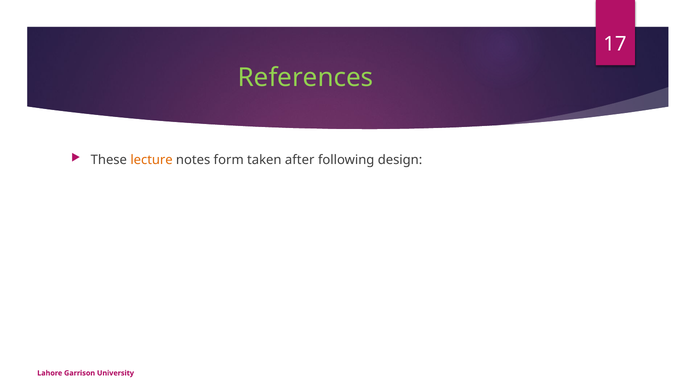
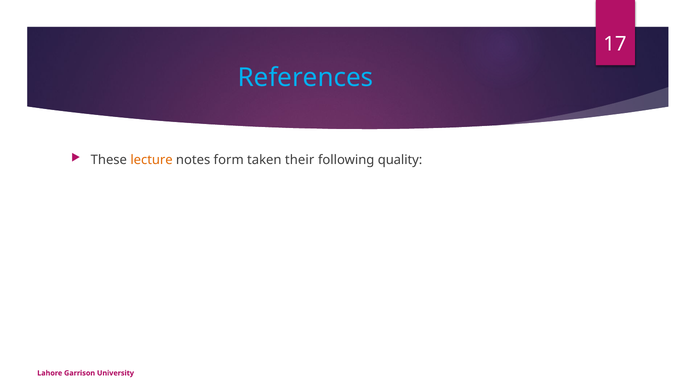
References colour: light green -> light blue
after: after -> their
design: design -> quality
